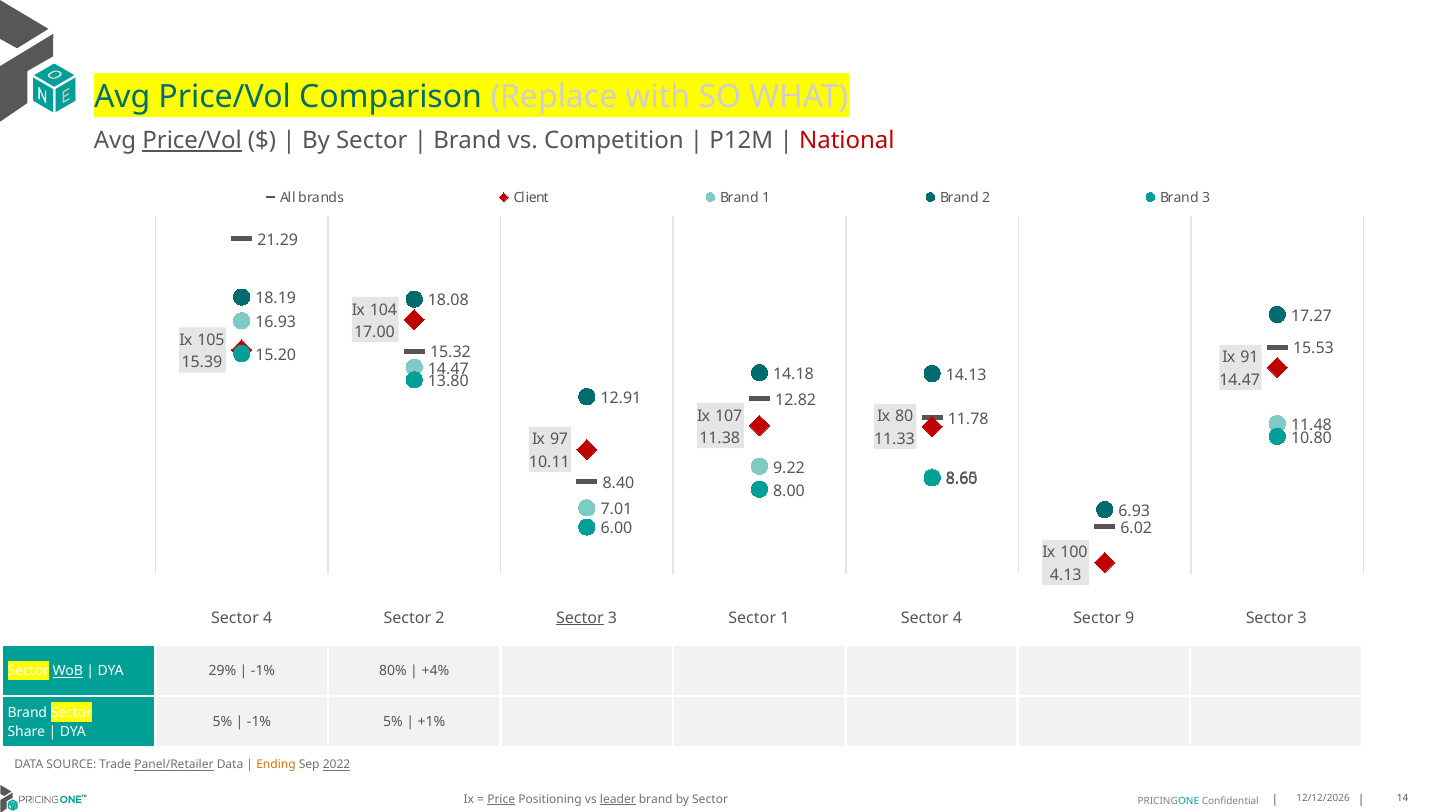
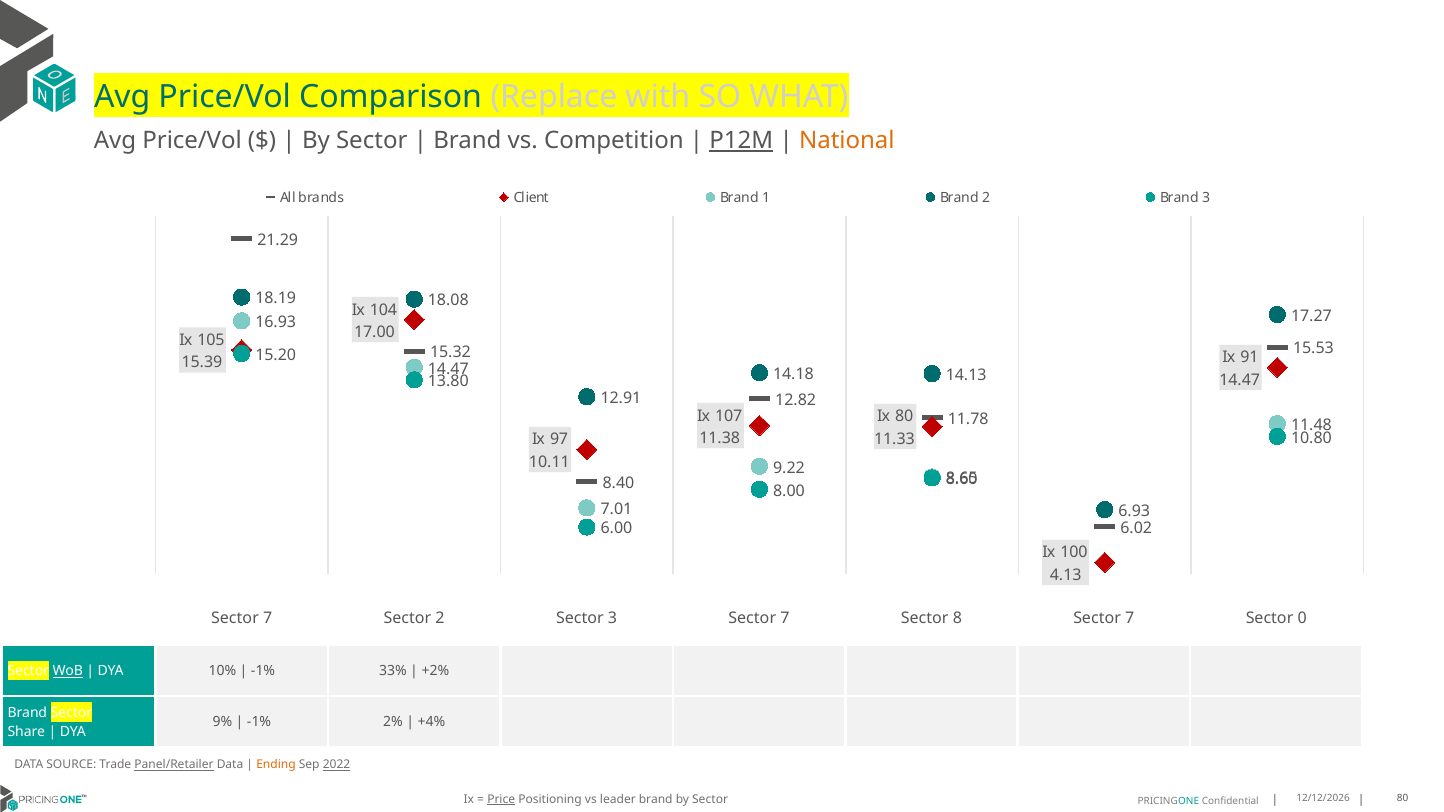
Price/Vol at (192, 141) underline: present -> none
P12M underline: none -> present
National colour: red -> orange
4 at (268, 618): 4 -> 7
Sector at (580, 618) underline: present -> none
1 at (785, 618): 1 -> 7
4 at (957, 618): 4 -> 8
9 at (1130, 618): 9 -> 7
3 at (1302, 618): 3 -> 0
29%: 29% -> 10%
80%: 80% -> 33%
+4%: +4% -> +2%
5% at (222, 722): 5% -> 9%
-1% 5%: 5% -> 2%
+1%: +1% -> +4%
leader underline: present -> none
Sector 14: 14 -> 80
